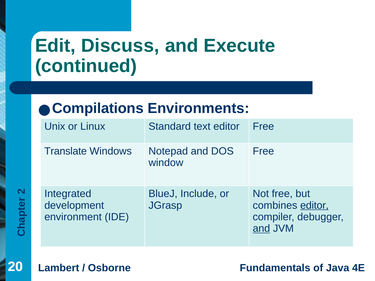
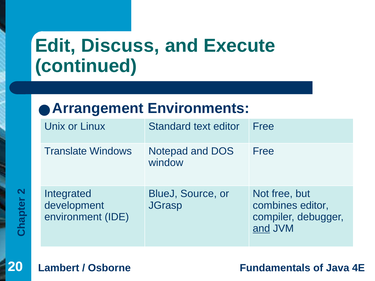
Compilations: Compilations -> Arrangement
Include: Include -> Source
editor at (314, 205) underline: present -> none
